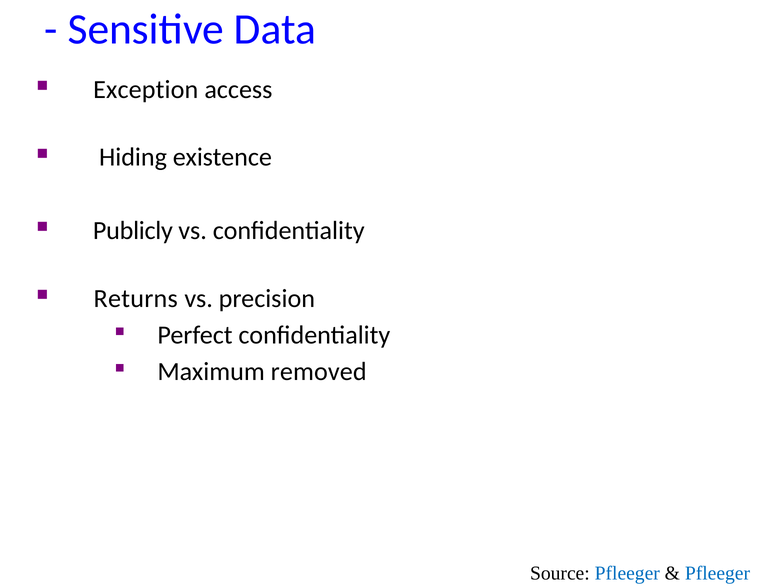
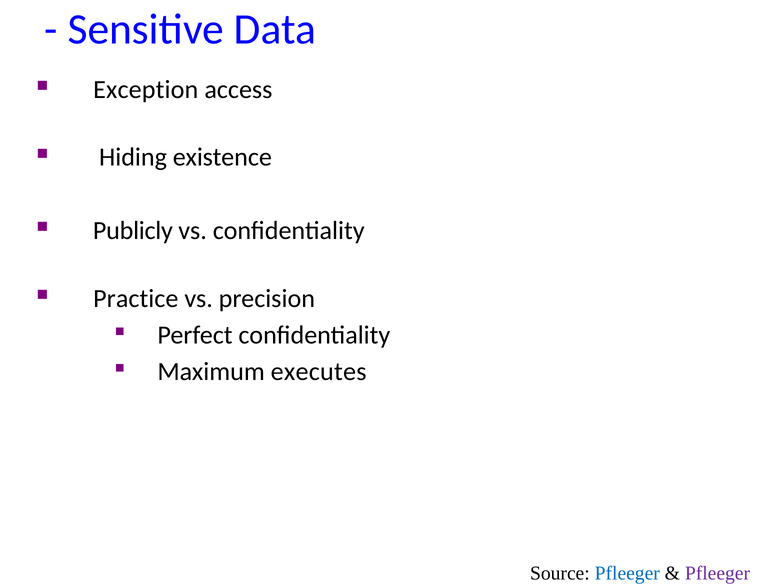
Returns: Returns -> Practice
removed: removed -> executes
Pfleeger at (717, 574) colour: blue -> purple
